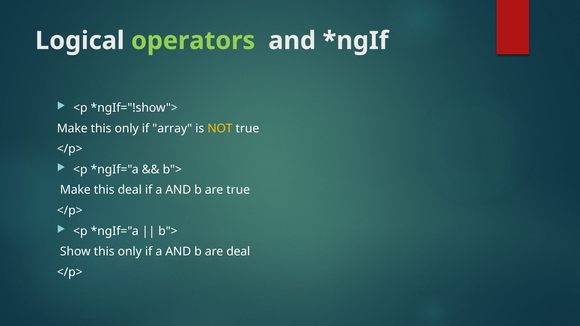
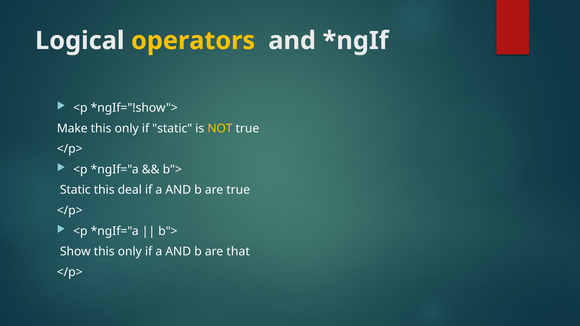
operators colour: light green -> yellow
if array: array -> static
Make at (75, 190): Make -> Static
are deal: deal -> that
